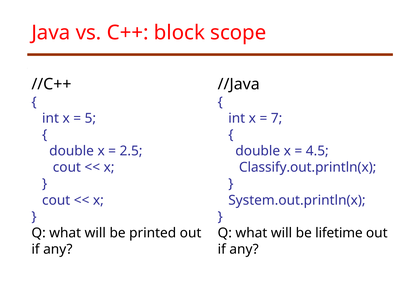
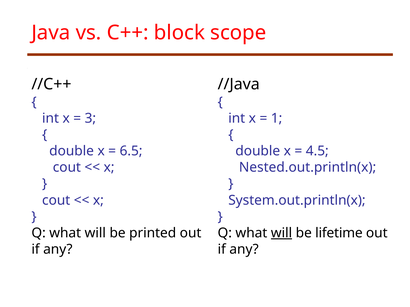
5: 5 -> 3
7: 7 -> 1
2.5: 2.5 -> 6.5
Classify.out.println(x: Classify.out.println(x -> Nested.out.println(x
will at (282, 233) underline: none -> present
